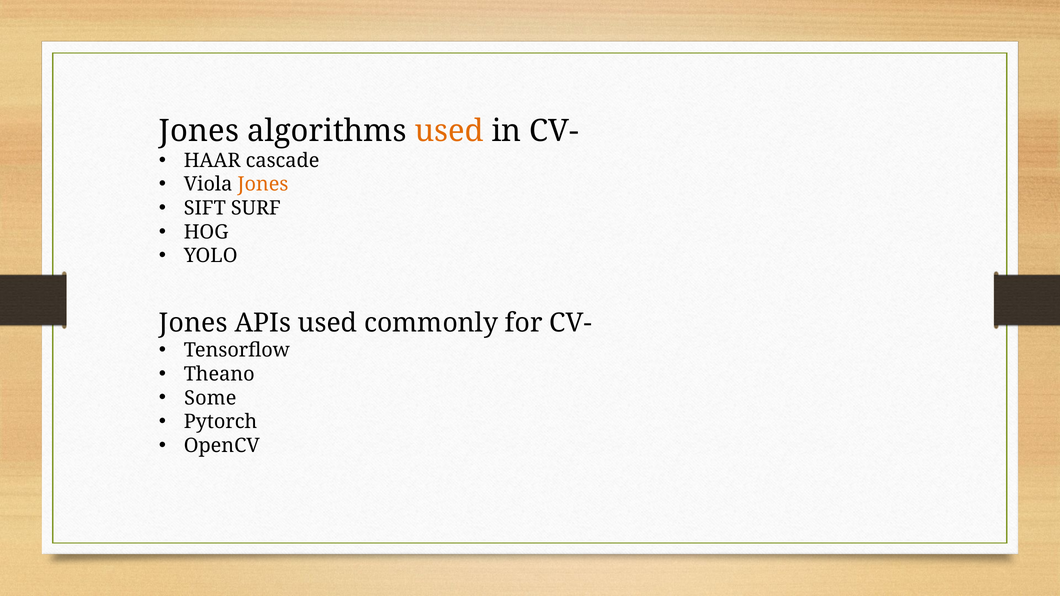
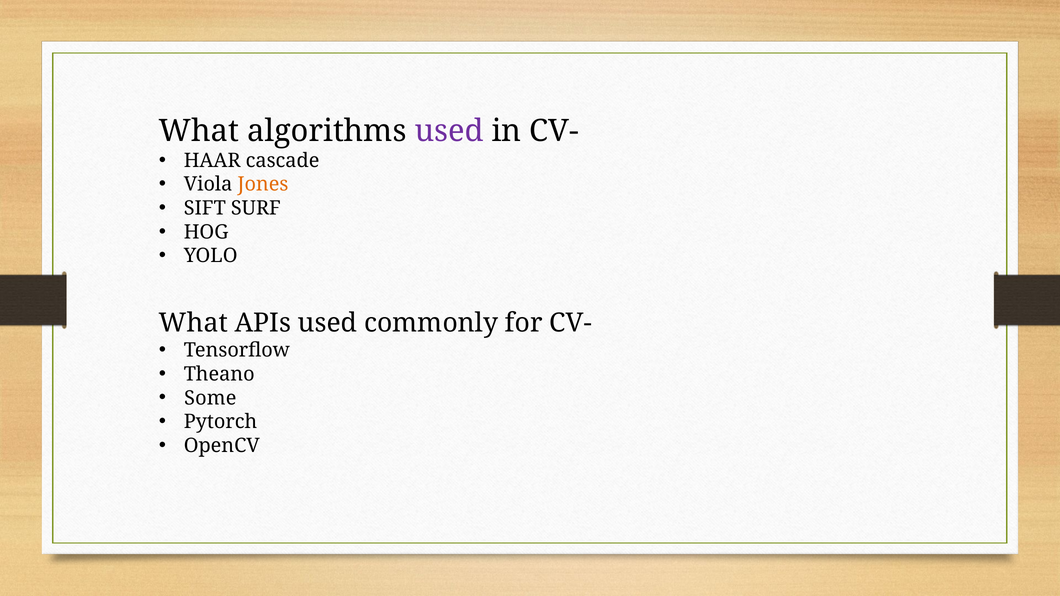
Jones at (199, 131): Jones -> What
used at (449, 131) colour: orange -> purple
Jones at (193, 323): Jones -> What
